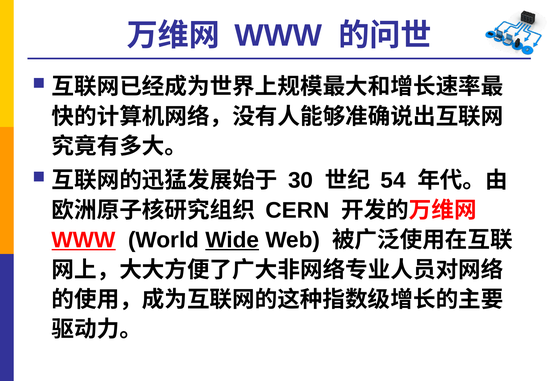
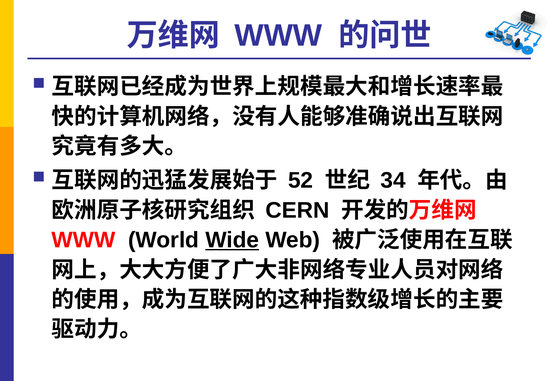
30: 30 -> 52
54: 54 -> 34
WWW at (84, 240) underline: present -> none
